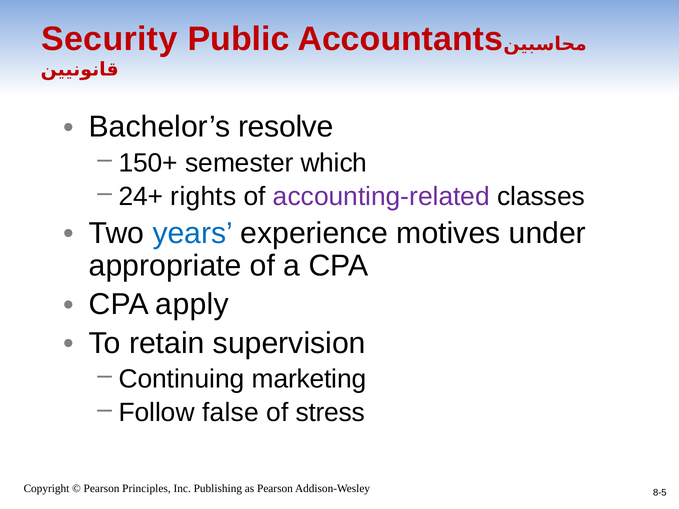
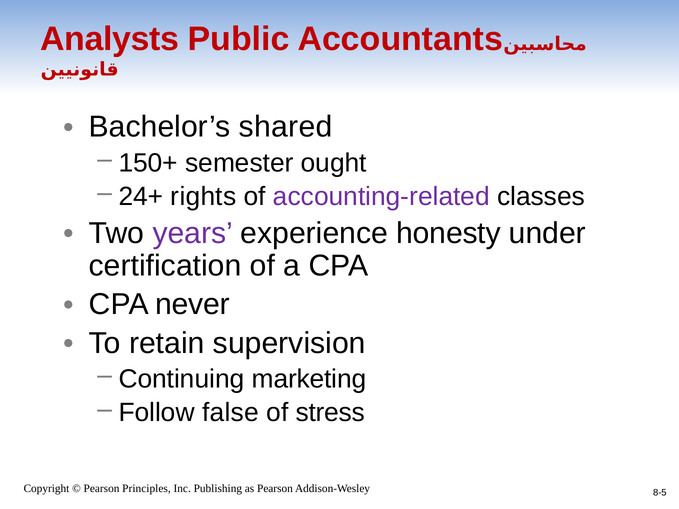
Security: Security -> Analysts
resolve: resolve -> shared
which: which -> ought
years colour: blue -> purple
motives: motives -> honesty
appropriate: appropriate -> certification
apply: apply -> never
